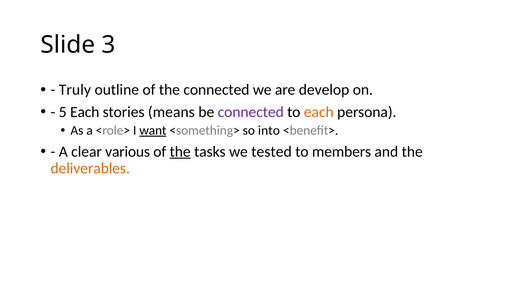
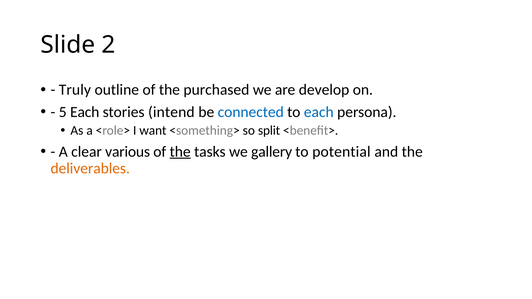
3: 3 -> 2
the connected: connected -> purchased
means: means -> intend
connected at (251, 112) colour: purple -> blue
each at (319, 112) colour: orange -> blue
want underline: present -> none
into: into -> split
tested: tested -> gallery
members: members -> potential
